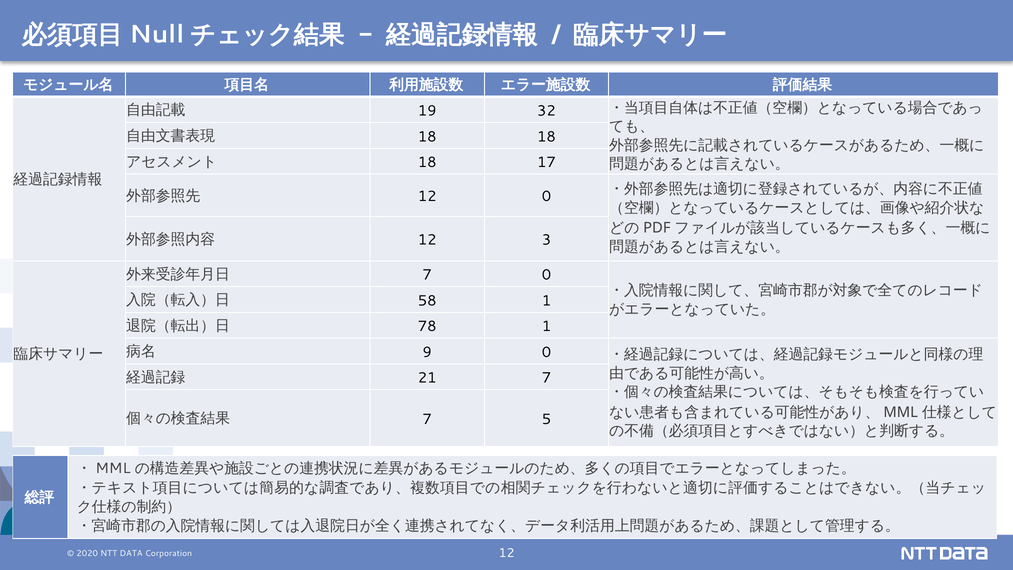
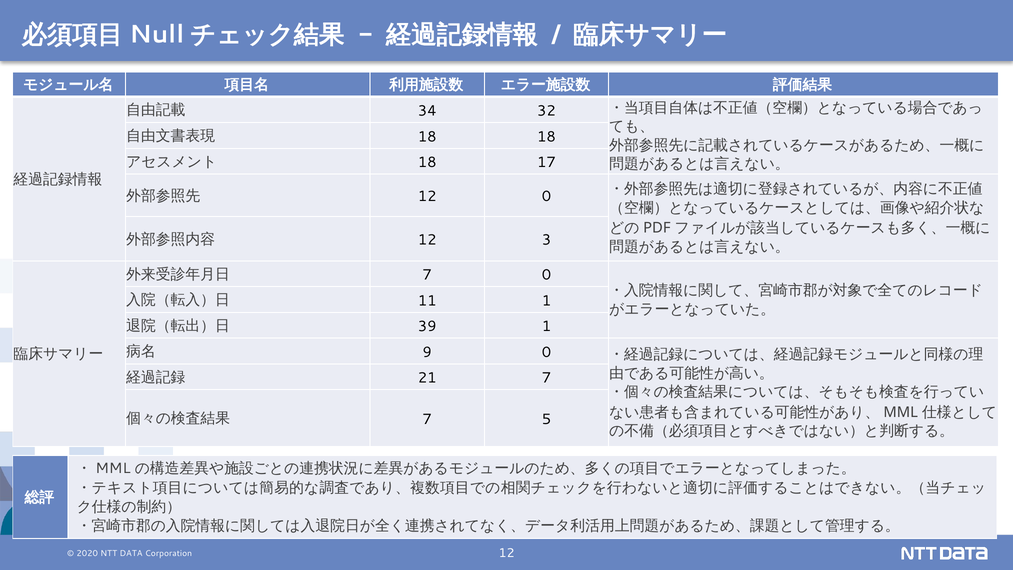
19: 19 -> 34
58: 58 -> 11
78: 78 -> 39
